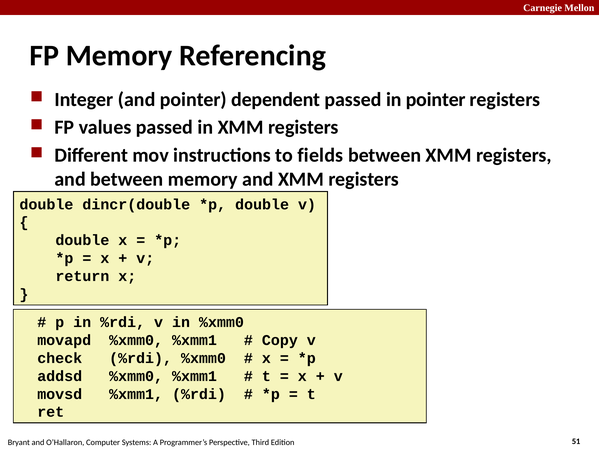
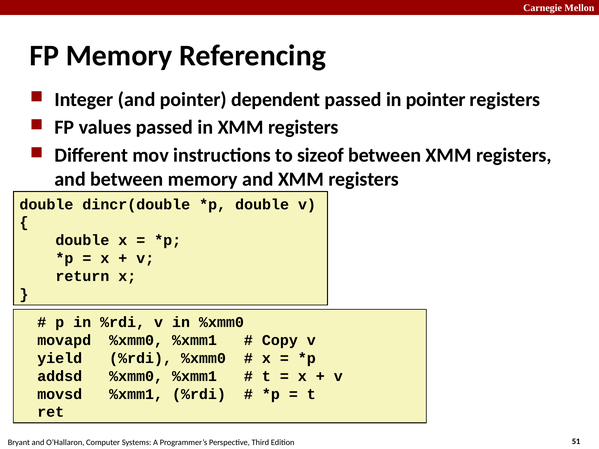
fields: fields -> sizeof
check: check -> yield
